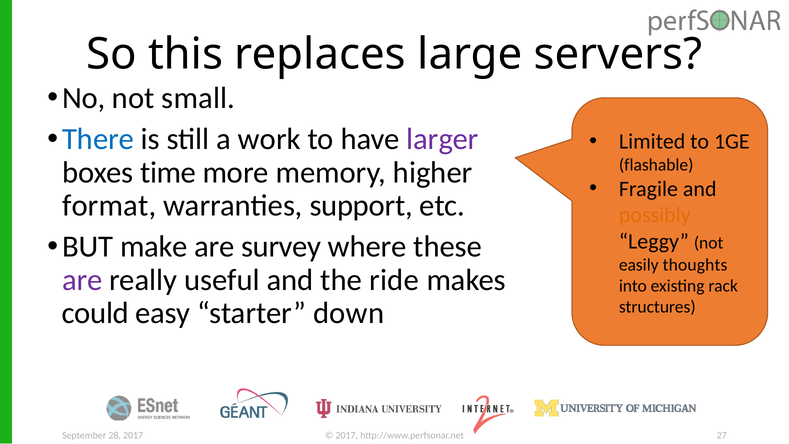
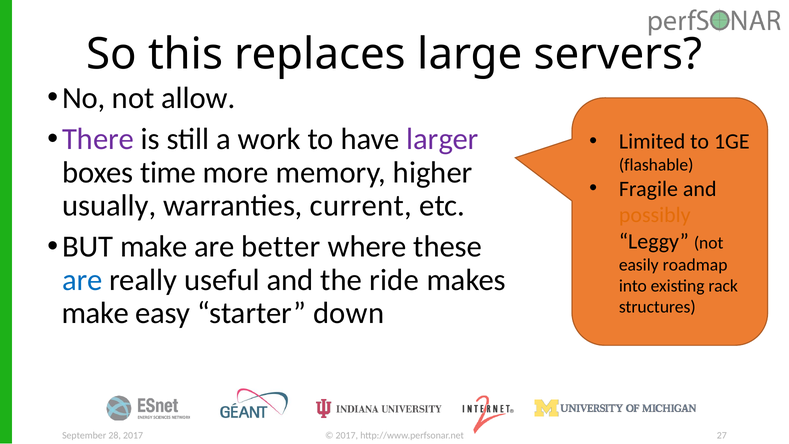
small: small -> allow
There colour: blue -> purple
format: format -> usually
support: support -> current
survey: survey -> better
thoughts: thoughts -> roadmap
are at (82, 280) colour: purple -> blue
could at (95, 313): could -> make
